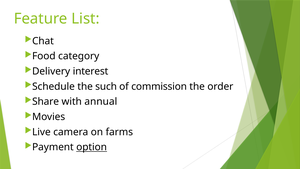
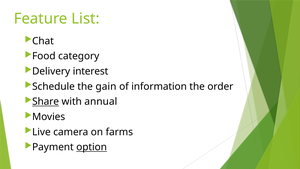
such: such -> gain
commission: commission -> information
Share underline: none -> present
